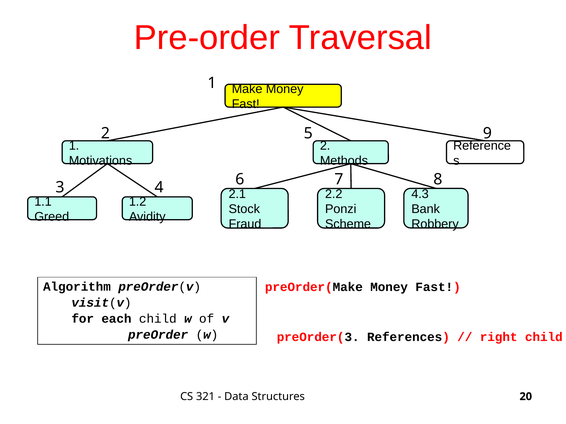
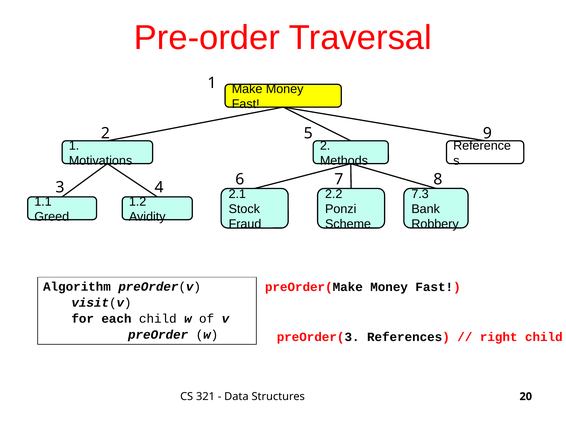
4.3: 4.3 -> 7.3
